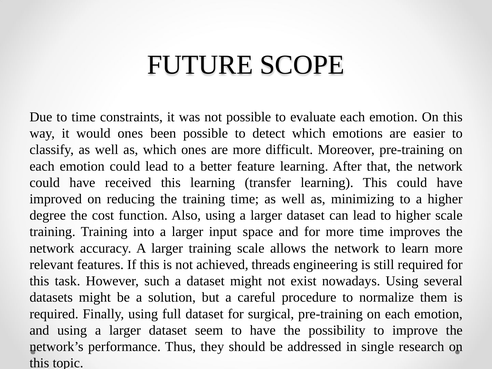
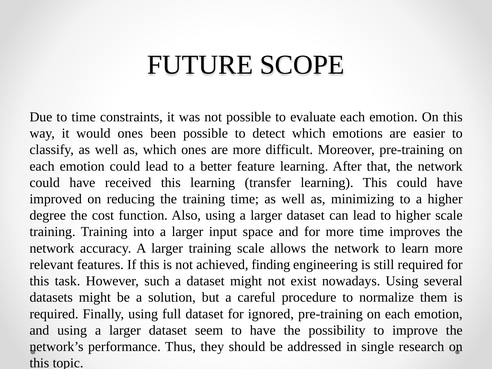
threads: threads -> finding
surgical: surgical -> ignored
